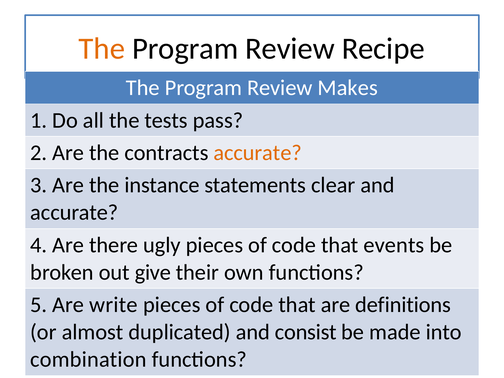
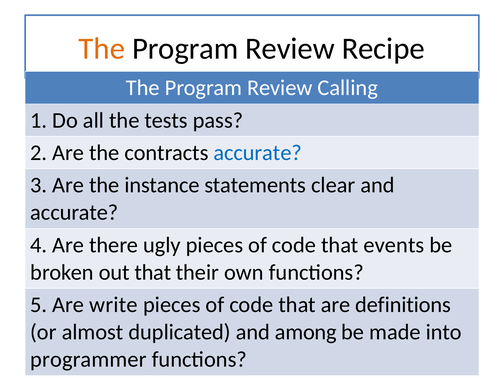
Makes: Makes -> Calling
accurate at (258, 153) colour: orange -> blue
out give: give -> that
consist: consist -> among
combination: combination -> programmer
